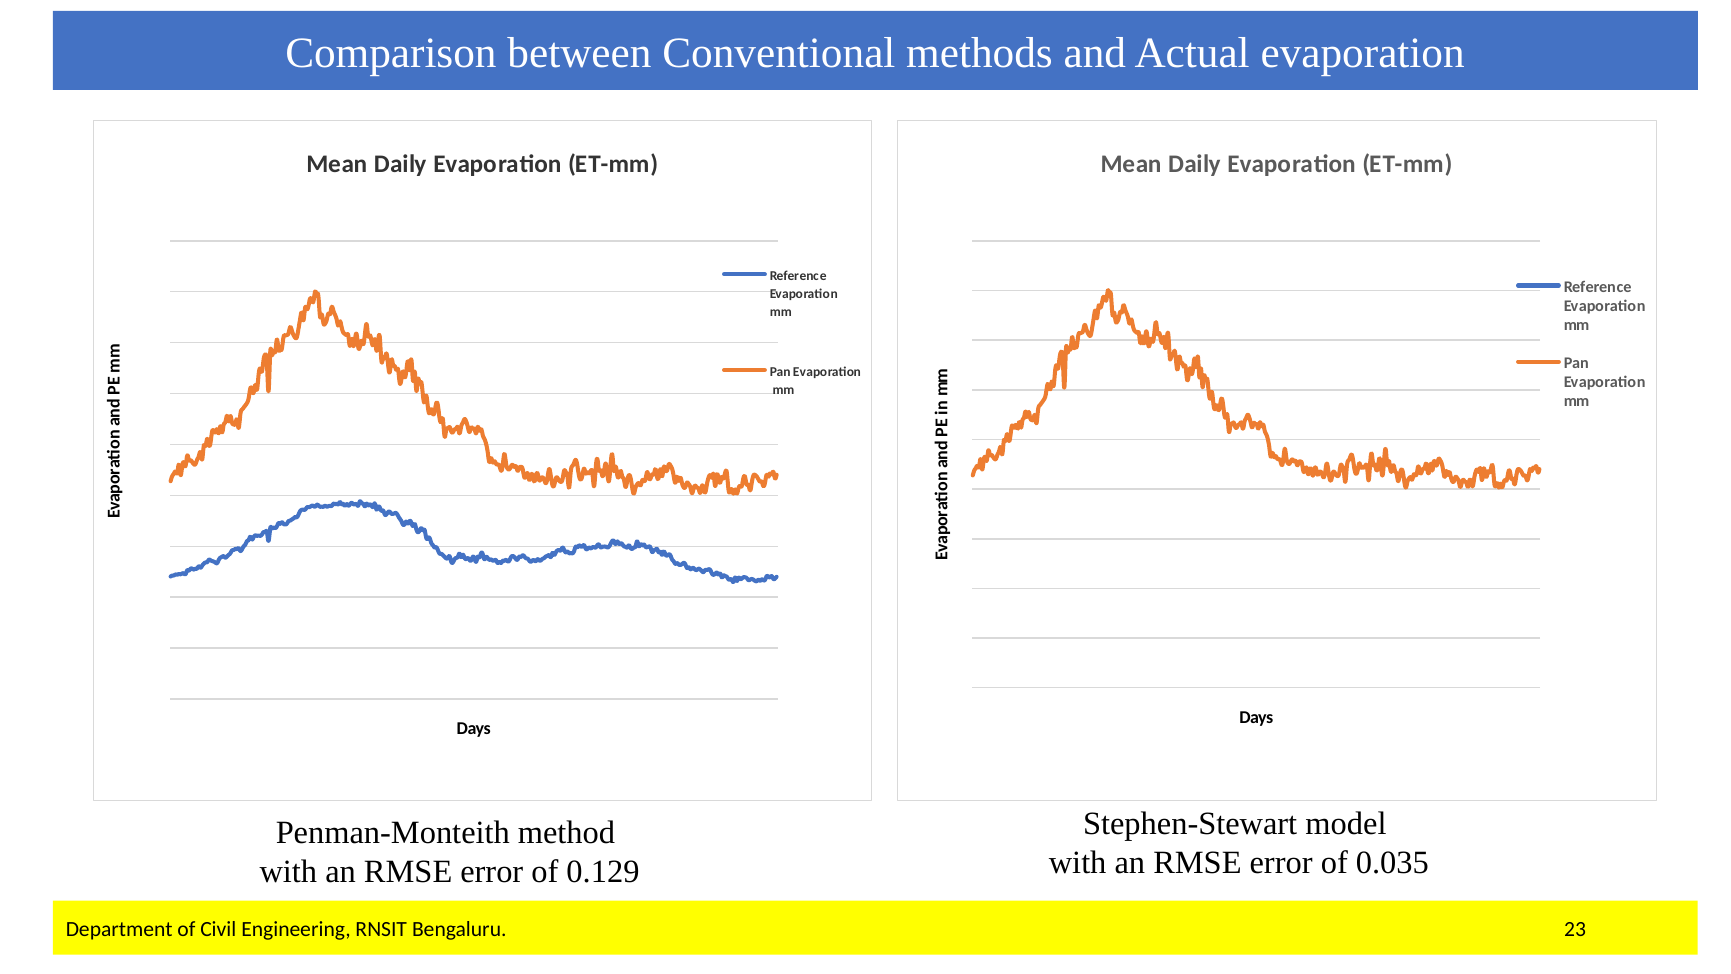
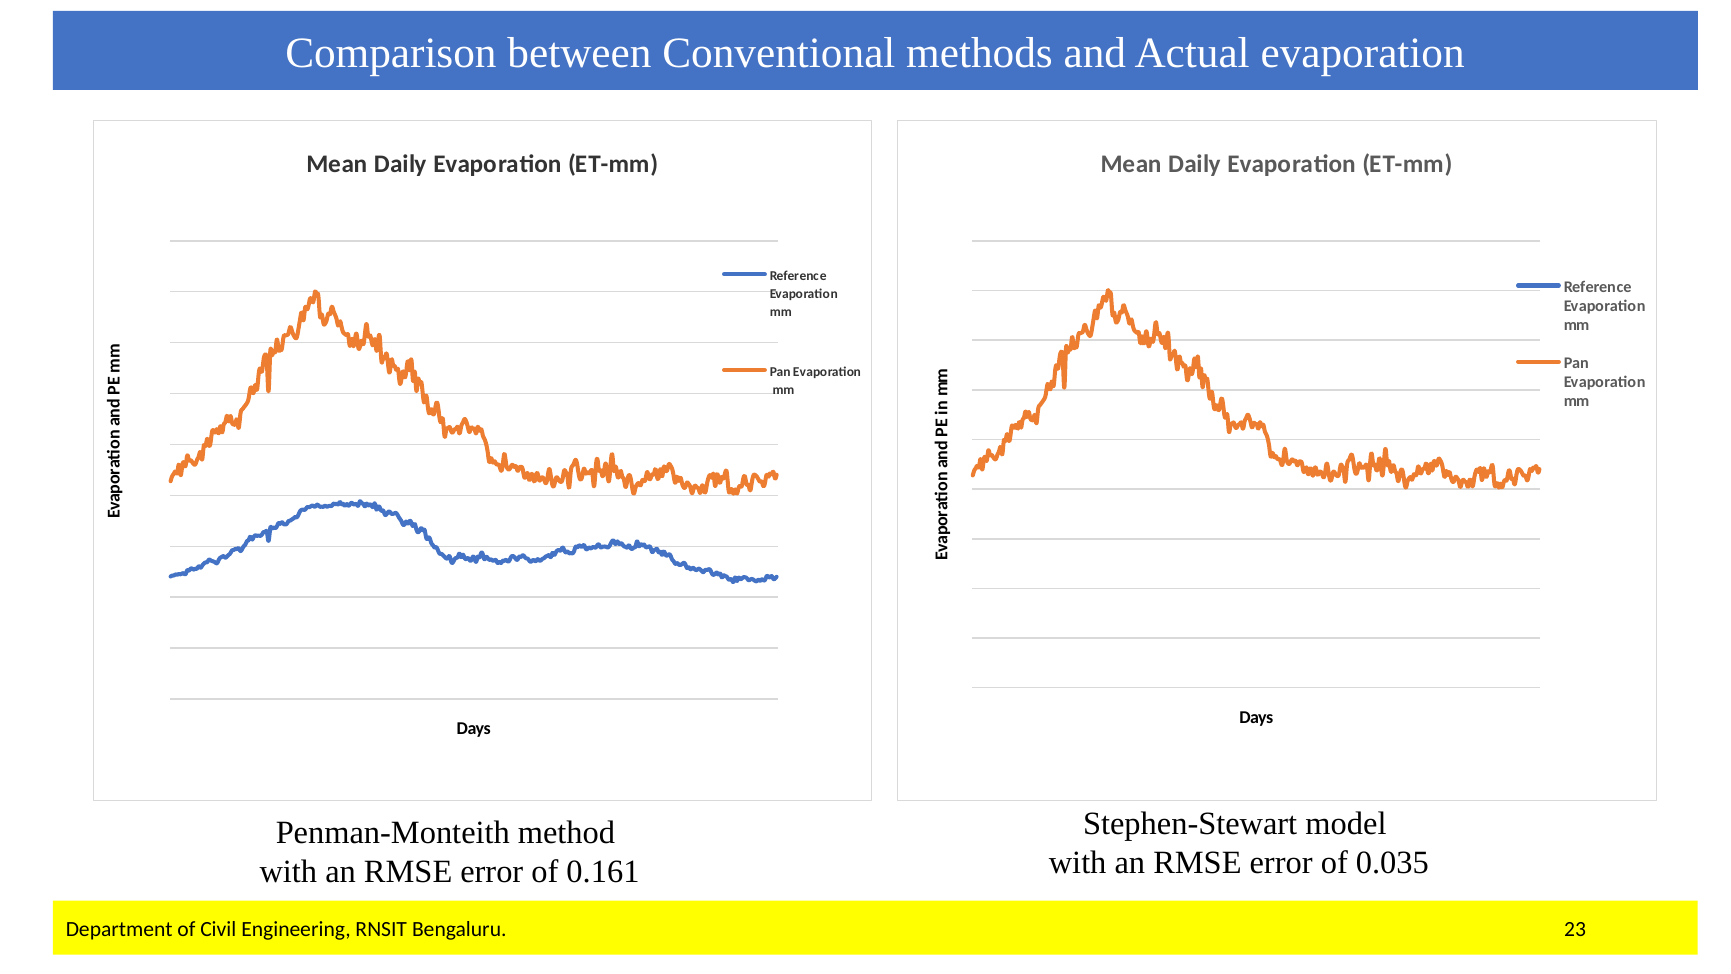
0.129: 0.129 -> 0.161
